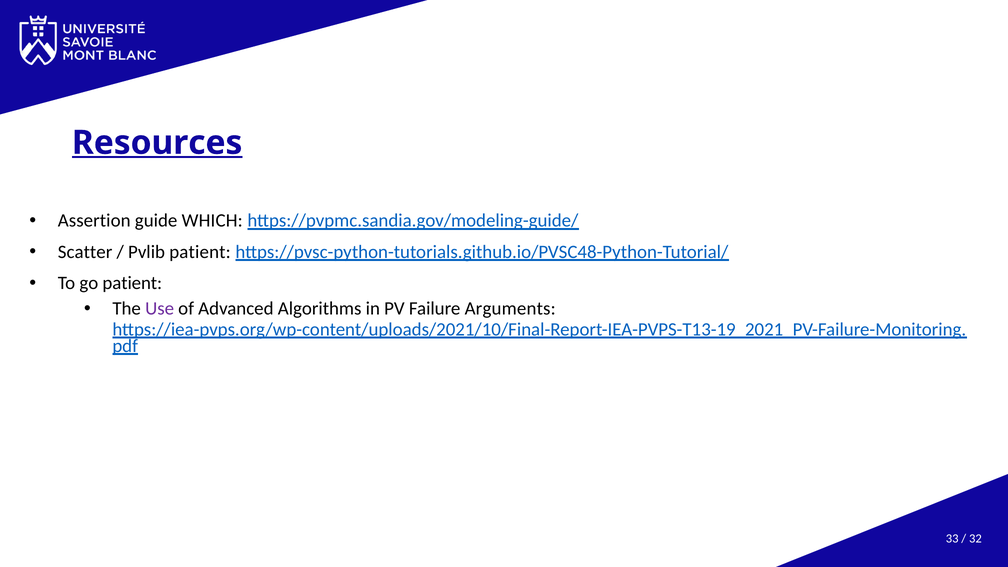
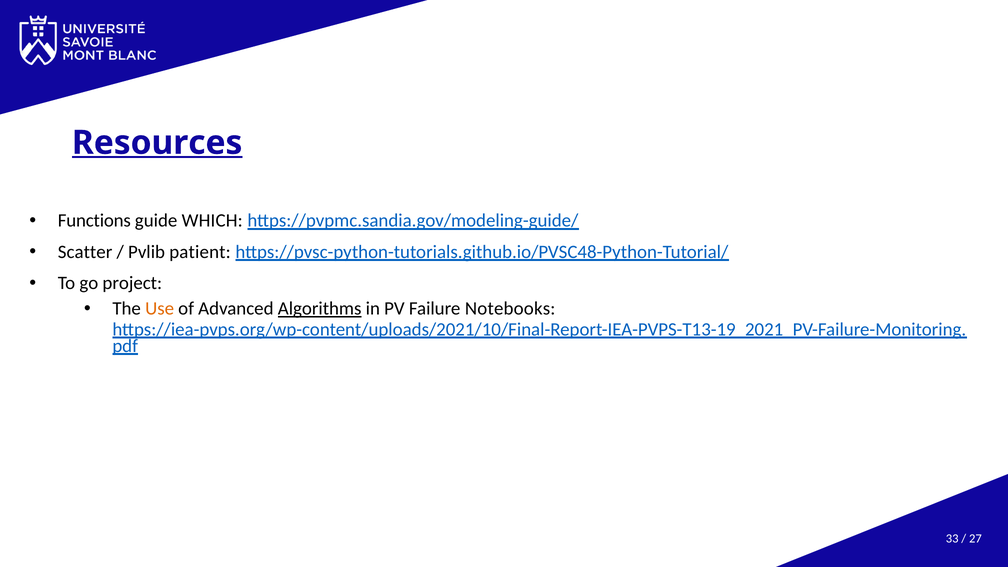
Assertion: Assertion -> Functions
go patient: patient -> project
Use colour: purple -> orange
Algorithms underline: none -> present
Arguments: Arguments -> Notebooks
32: 32 -> 27
